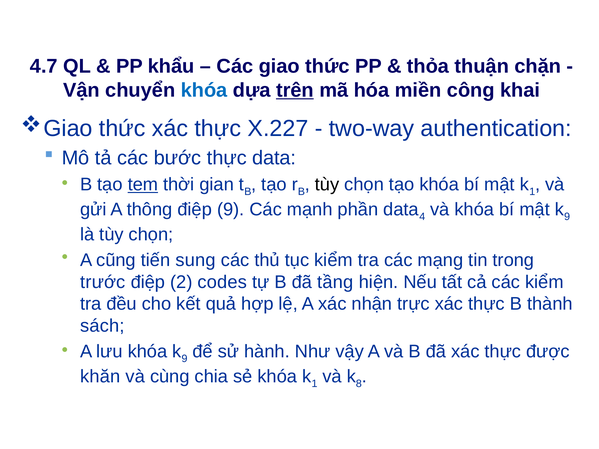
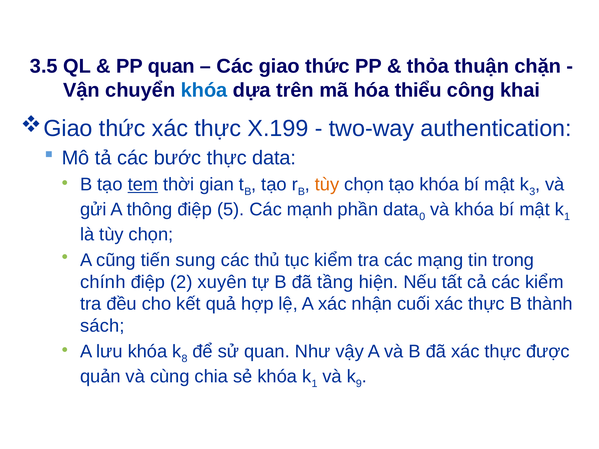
4.7: 4.7 -> 3.5
PP khẩu: khẩu -> quan
trên underline: present -> none
miền: miền -> thiểu
X.227: X.227 -> X.199
tùy at (327, 185) colour: black -> orange
1 at (532, 192): 1 -> 3
điệp 9: 9 -> 5
4: 4 -> 0
9 at (567, 217): 9 -> 1
trước: trước -> chính
codes: codes -> xuyên
trực: trực -> cuối
9 at (185, 359): 9 -> 8
sử hành: hành -> quan
khăn: khăn -> quản
8: 8 -> 9
